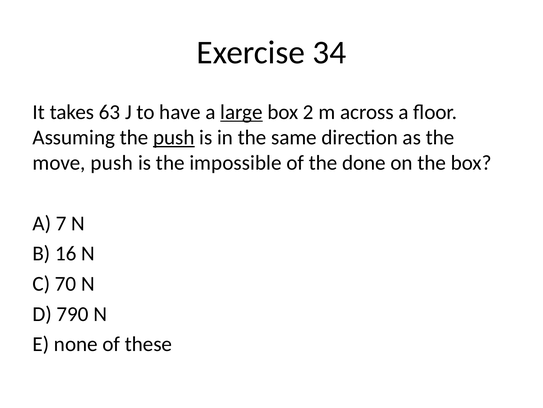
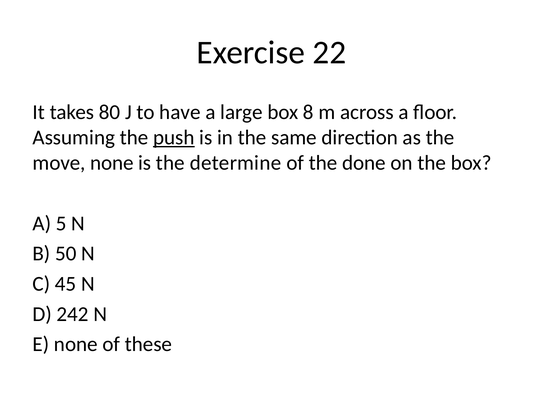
34: 34 -> 22
63: 63 -> 80
large underline: present -> none
2: 2 -> 8
move push: push -> none
impossible: impossible -> determine
7: 7 -> 5
16: 16 -> 50
70: 70 -> 45
790: 790 -> 242
